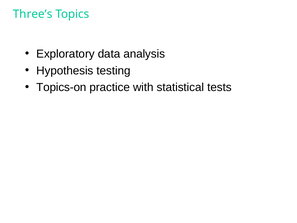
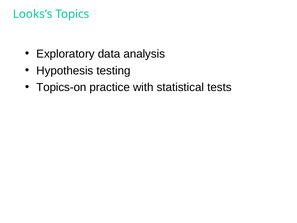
Three’s: Three’s -> Looks’s
